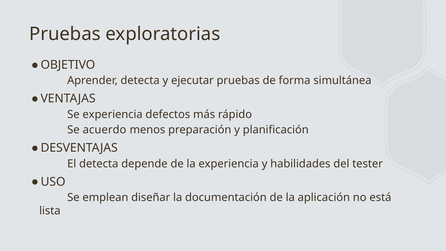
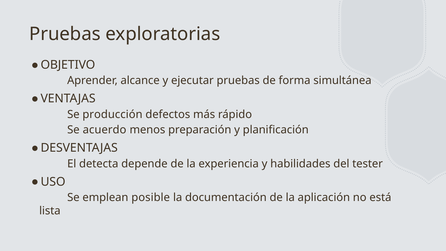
Aprender detecta: detecta -> alcance
Se experiencia: experiencia -> producción
diseñar: diseñar -> posible
